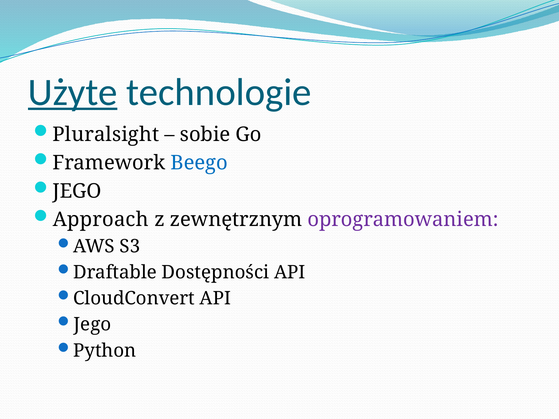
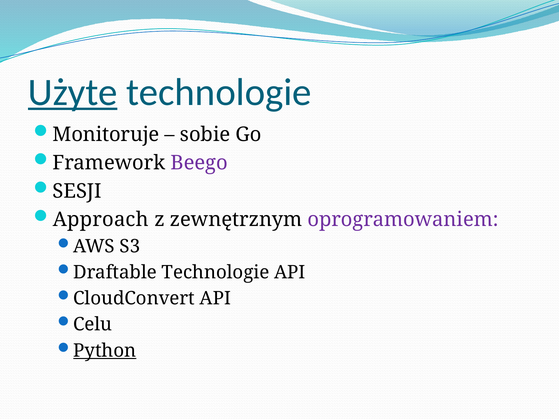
Pluralsight: Pluralsight -> Monitoruje
Beego colour: blue -> purple
JEGO at (77, 191): JEGO -> SESJI
Draftable Dostępności: Dostępności -> Technologie
Jego at (92, 325): Jego -> Celu
Python underline: none -> present
